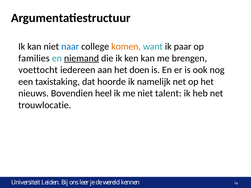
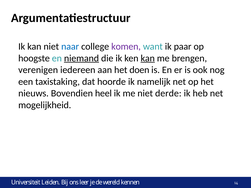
komen colour: orange -> purple
families: families -> hoogste
kan at (148, 58) underline: none -> present
voettocht: voettocht -> verenigen
talent: talent -> derde
trouwlocatie: trouwlocatie -> mogelijkheid
